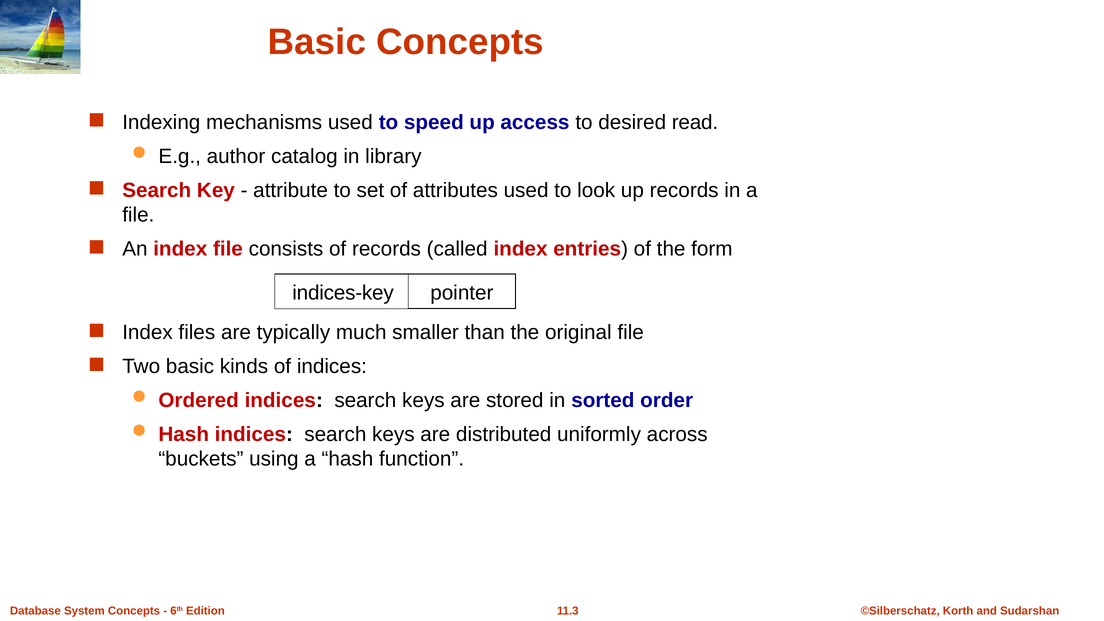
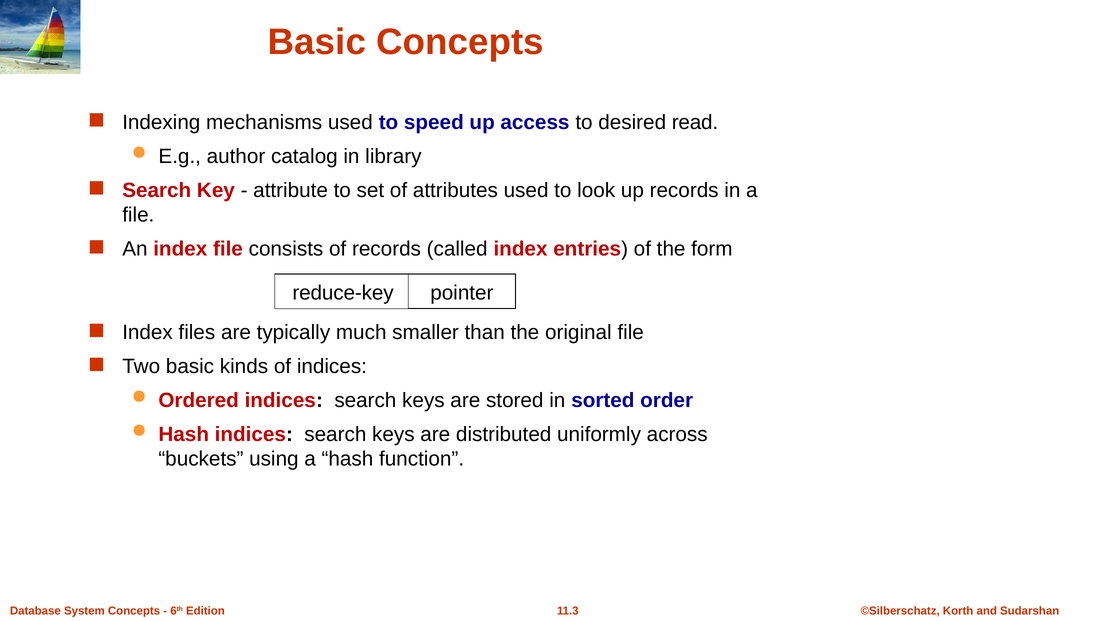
indices-key: indices-key -> reduce-key
